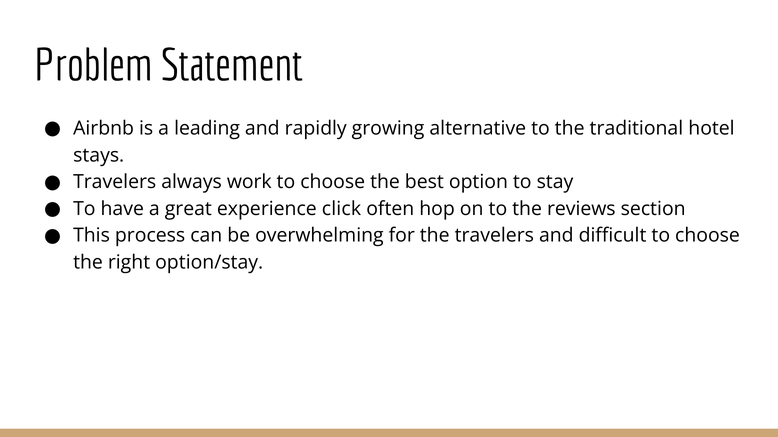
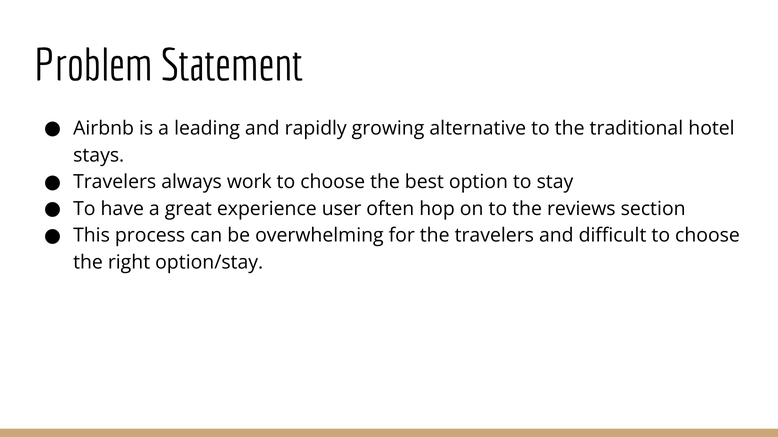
click: click -> user
